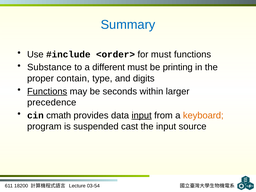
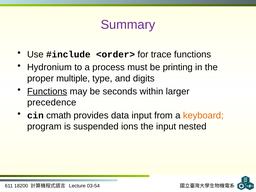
Summary colour: blue -> purple
for must: must -> trace
Substance: Substance -> Hydronium
different: different -> process
contain: contain -> multiple
input at (142, 115) underline: present -> none
cast: cast -> ions
source: source -> nested
